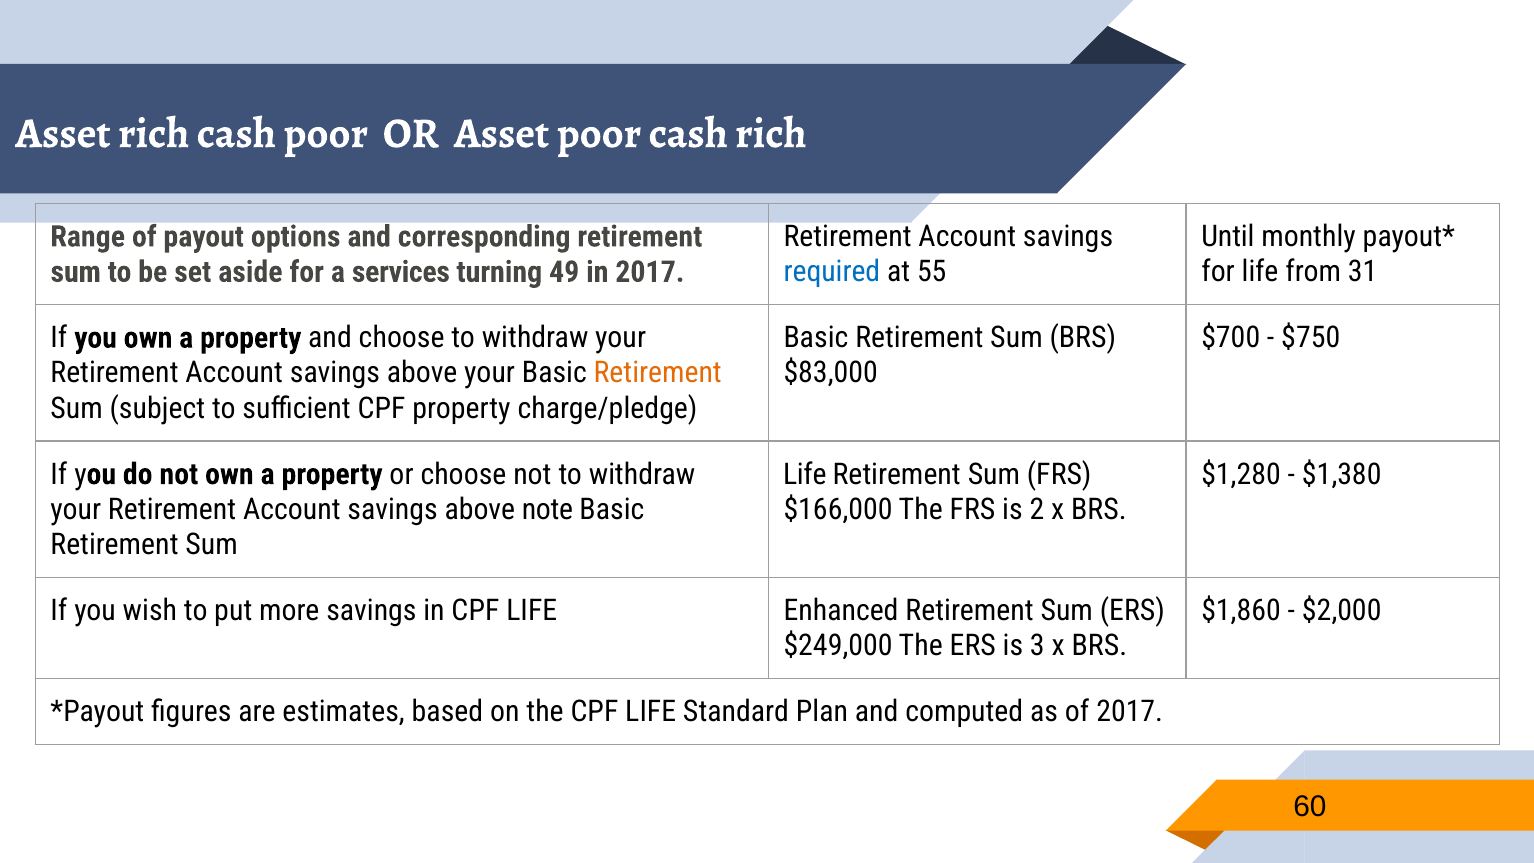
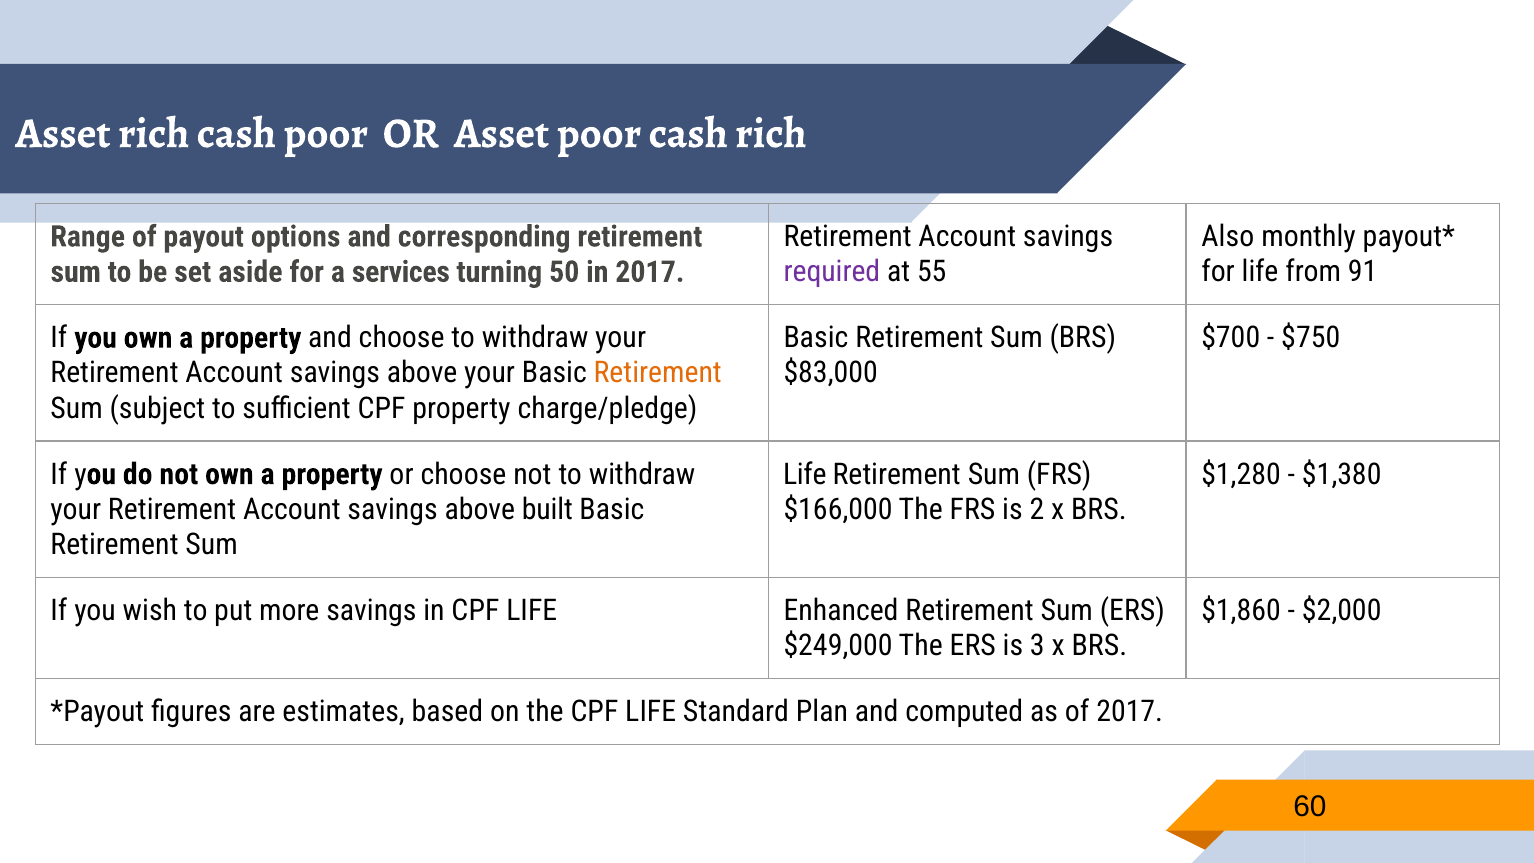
Until: Until -> Also
required colour: blue -> purple
31: 31 -> 91
49: 49 -> 50
note: note -> built
